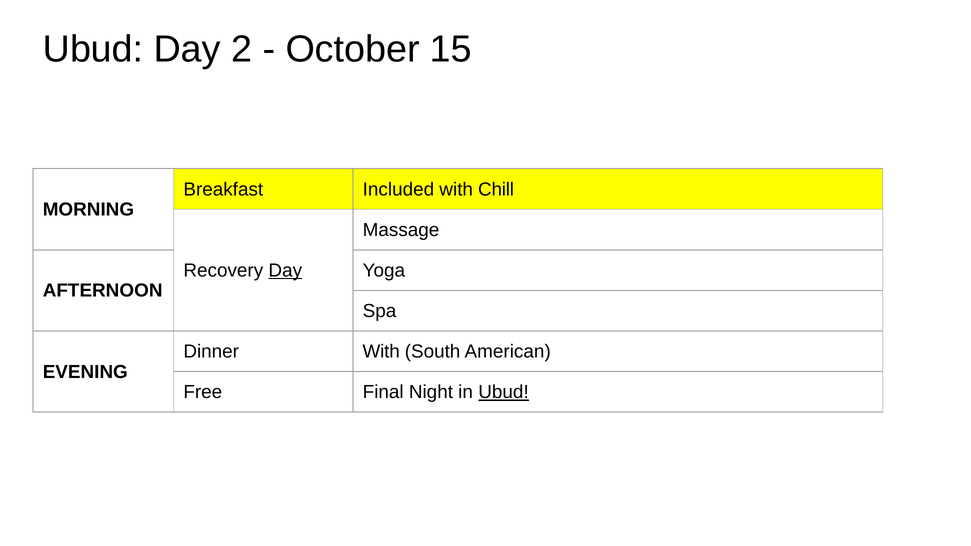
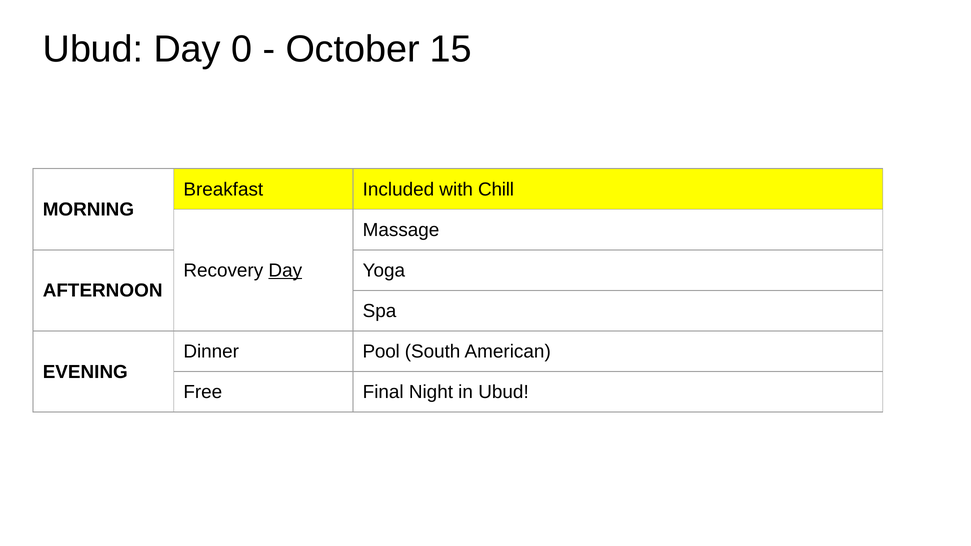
2: 2 -> 0
Dinner With: With -> Pool
Ubud at (504, 392) underline: present -> none
